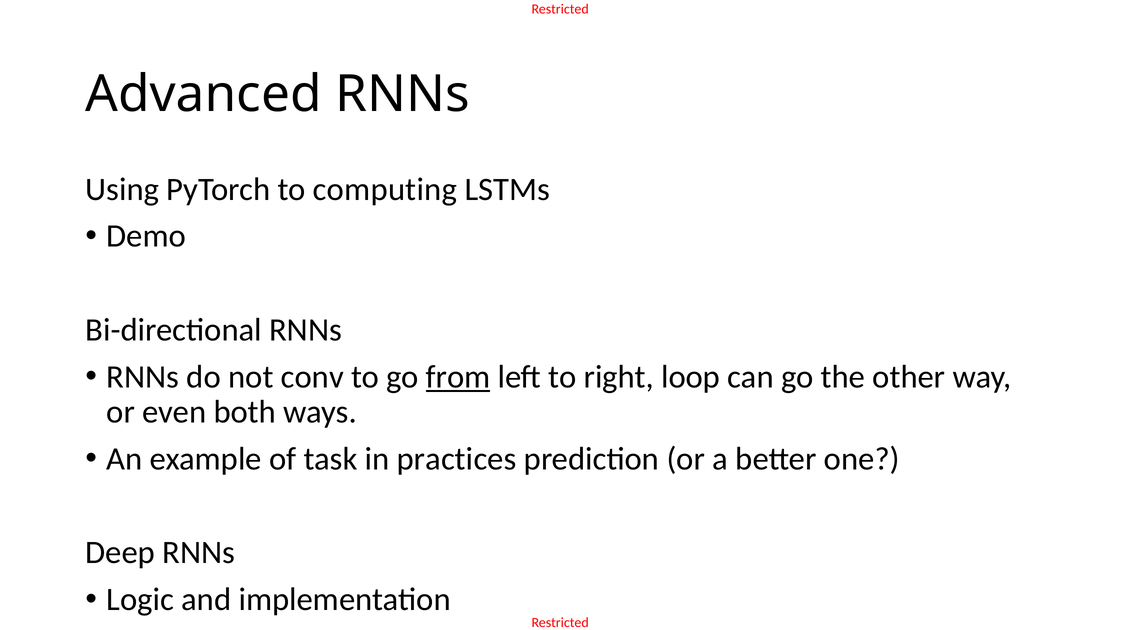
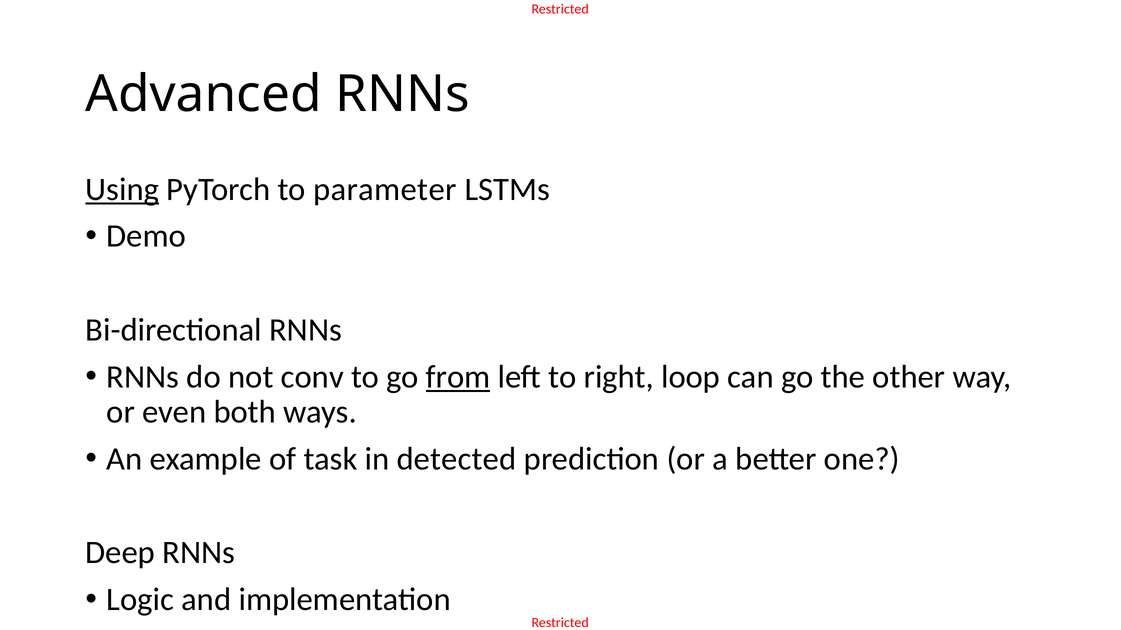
Using underline: none -> present
computing: computing -> parameter
practices: practices -> detected
